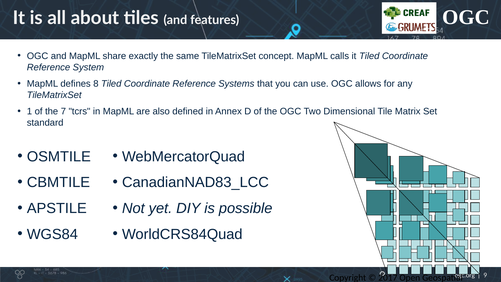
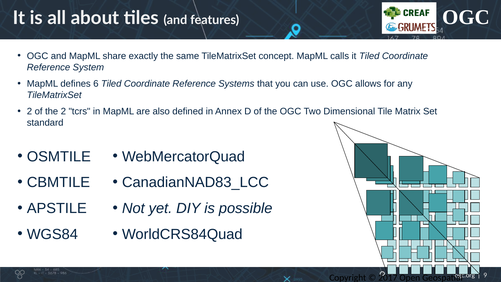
8: 8 -> 6
1 at (29, 111): 1 -> 2
the 7: 7 -> 2
